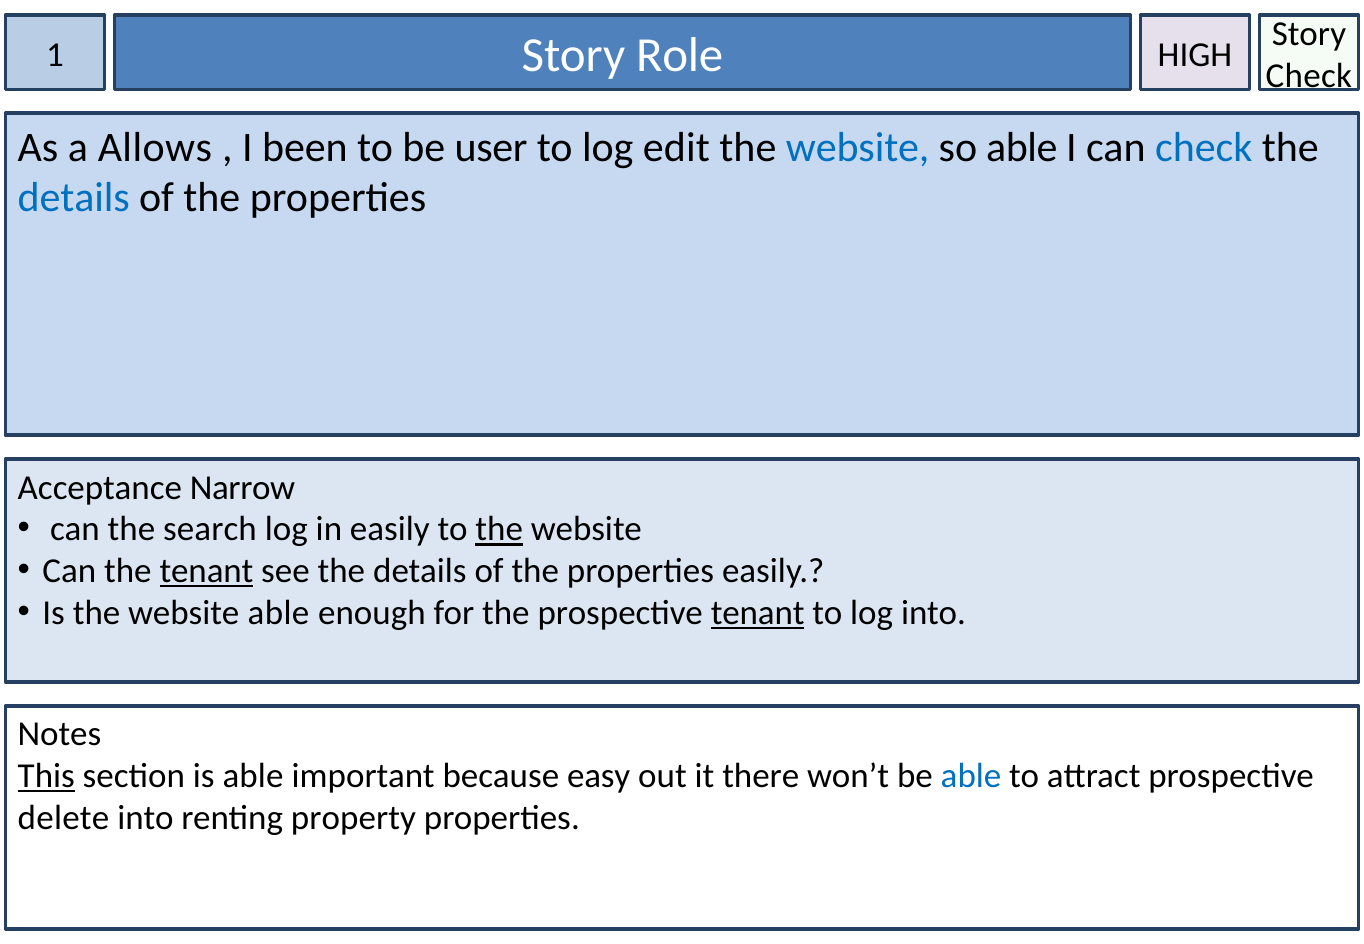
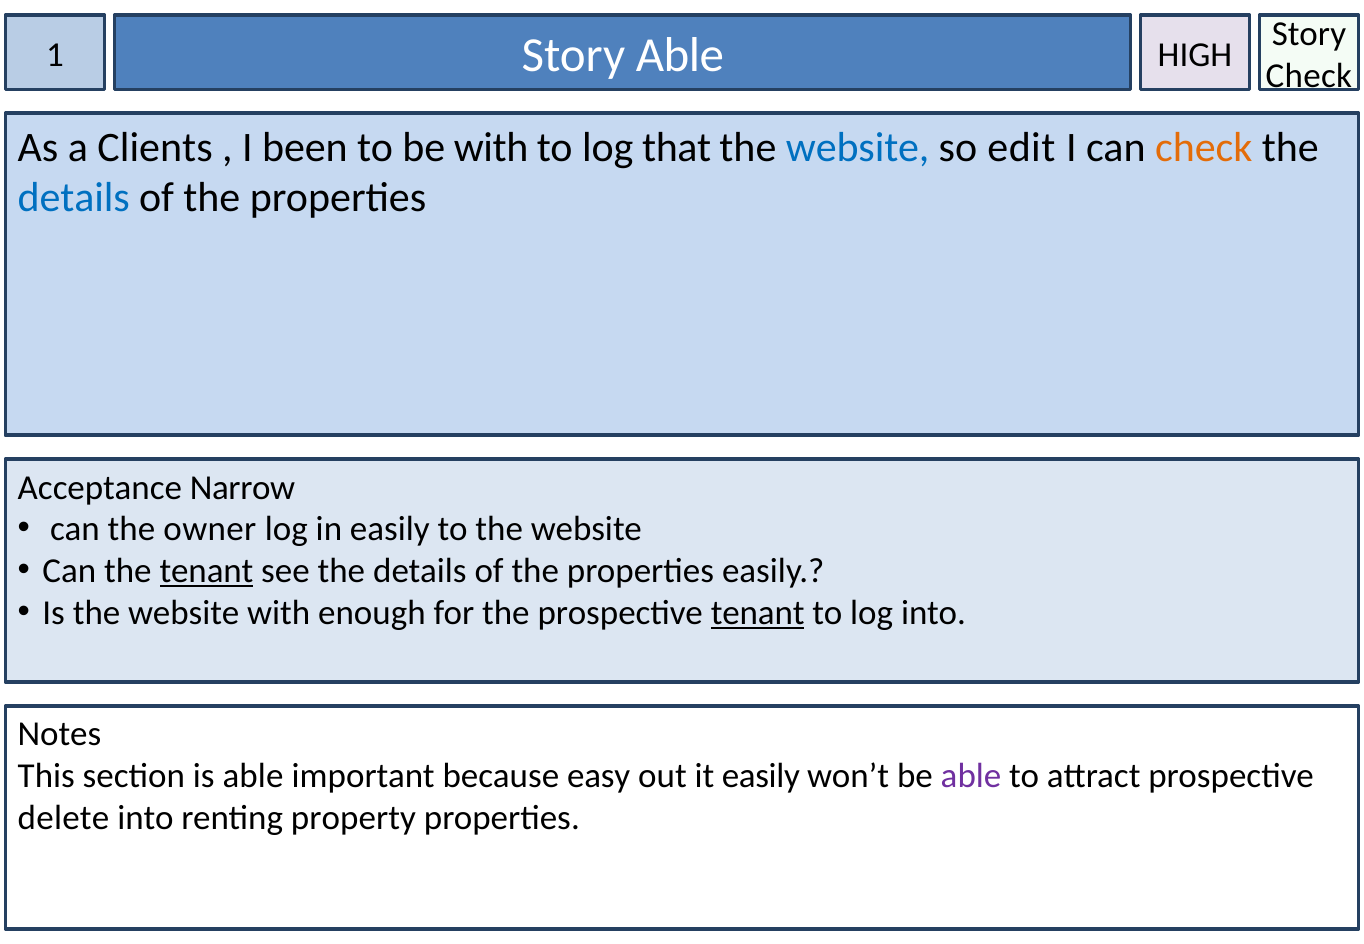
Story Role: Role -> Able
Allows: Allows -> Clients
be user: user -> with
edit: edit -> that
so able: able -> edit
check at (1204, 148) colour: blue -> orange
search: search -> owner
the at (499, 530) underline: present -> none
website able: able -> with
This underline: present -> none
it there: there -> easily
able at (971, 777) colour: blue -> purple
